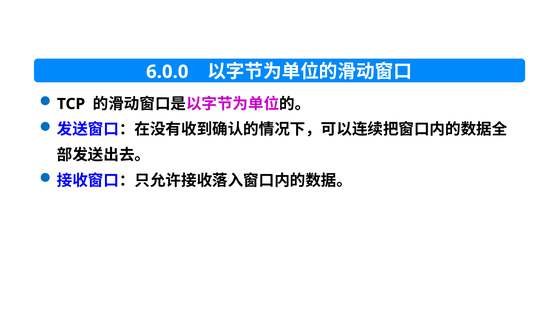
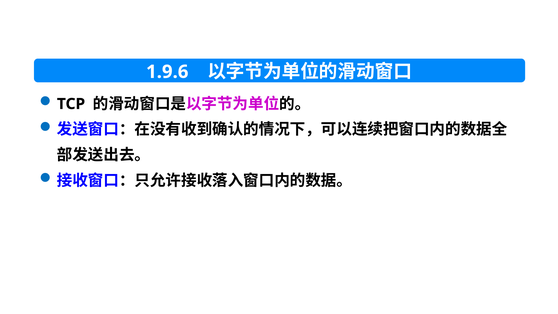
6.0.0: 6.0.0 -> 1.9.6
